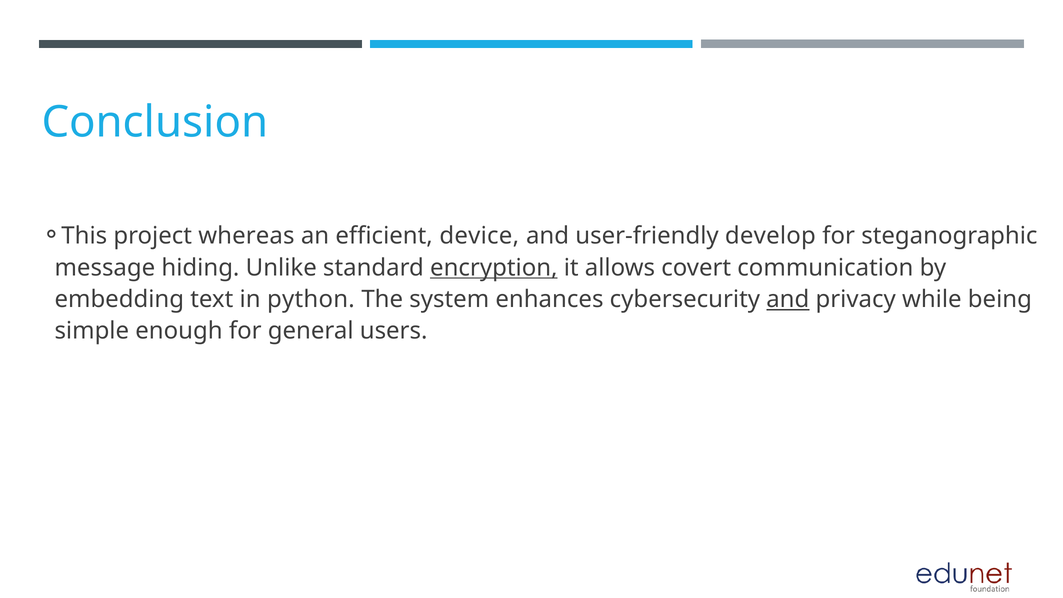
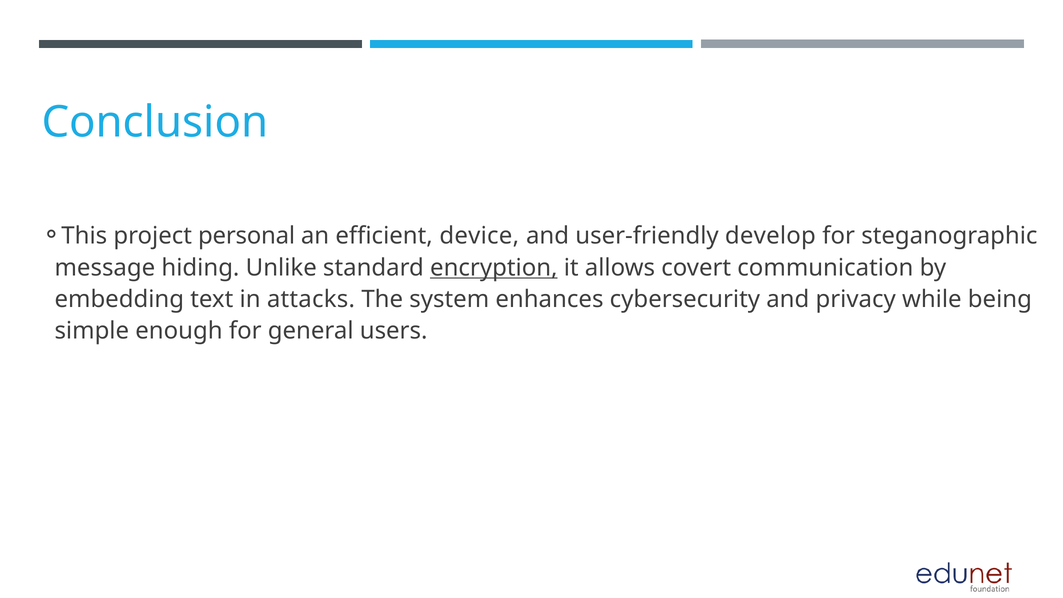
whereas: whereas -> personal
python: python -> attacks
and at (788, 299) underline: present -> none
